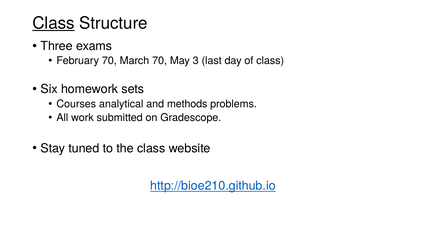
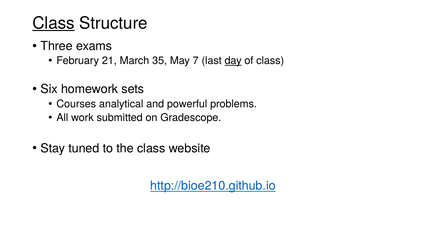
February 70: 70 -> 21
March 70: 70 -> 35
3: 3 -> 7
day underline: none -> present
methods: methods -> powerful
